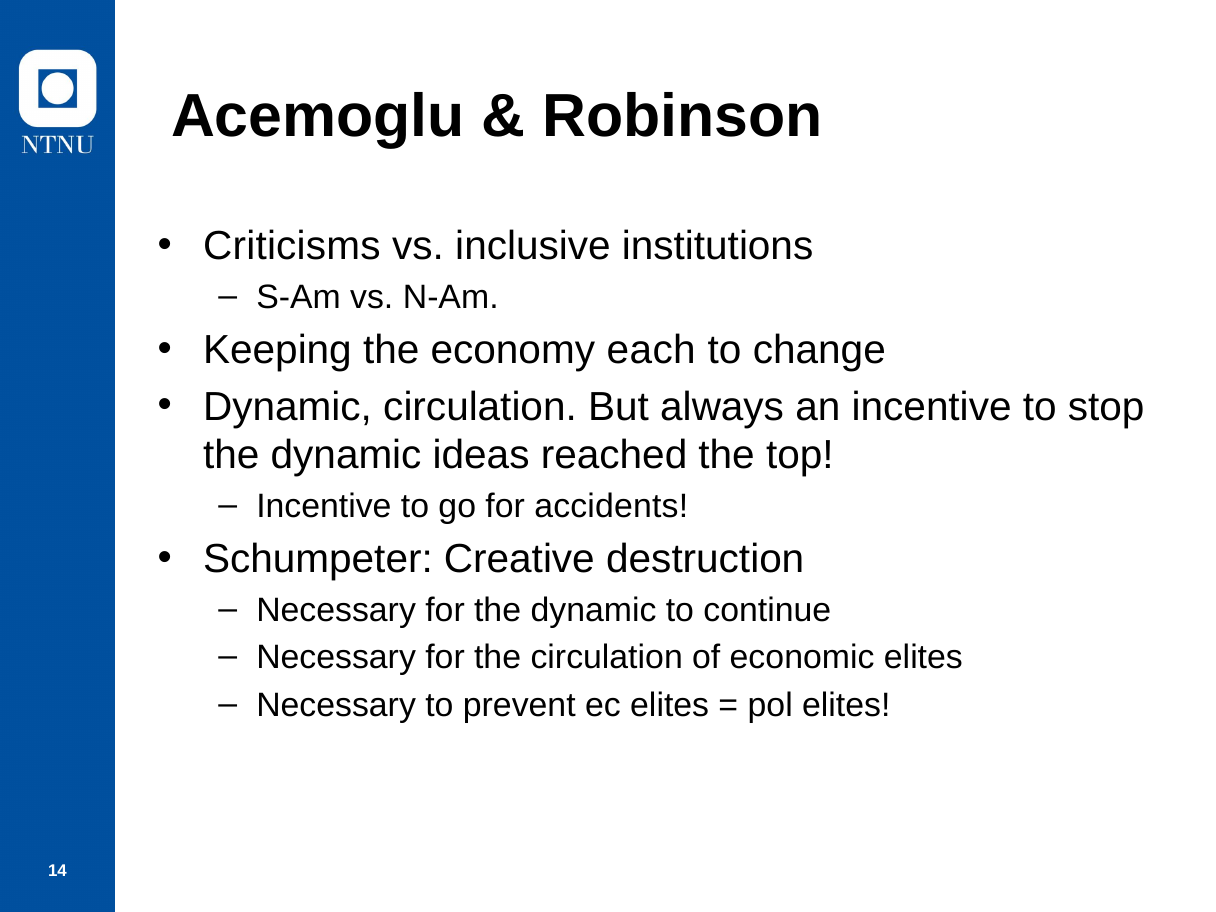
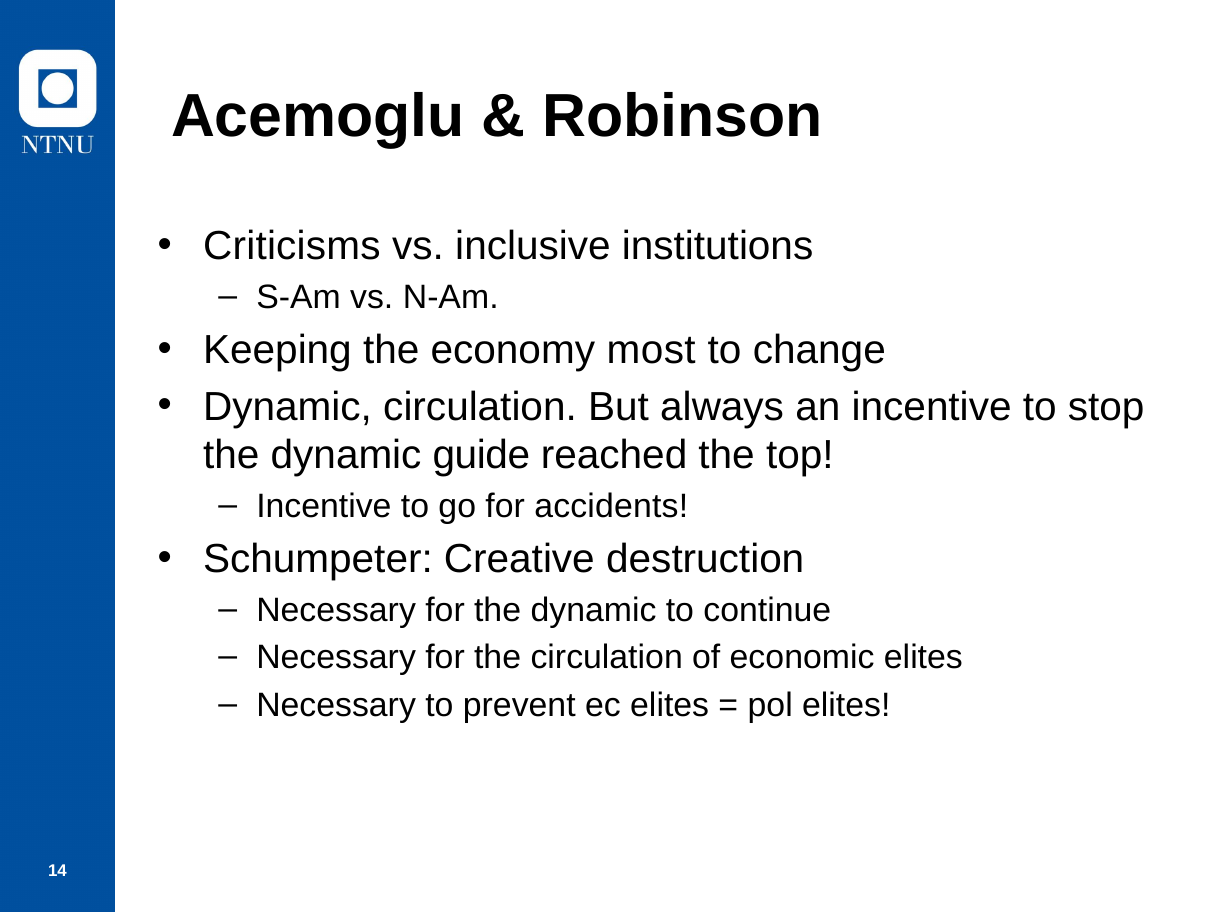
each: each -> most
ideas: ideas -> guide
